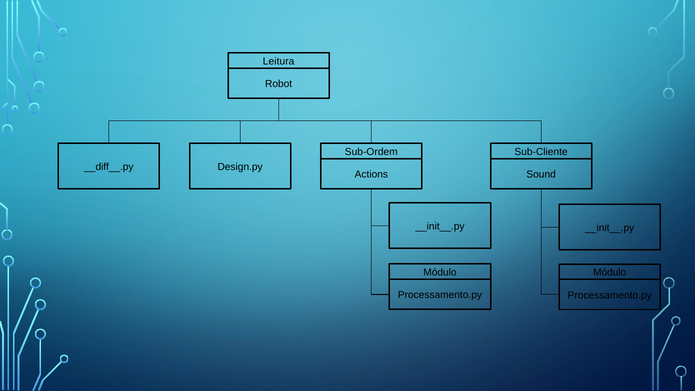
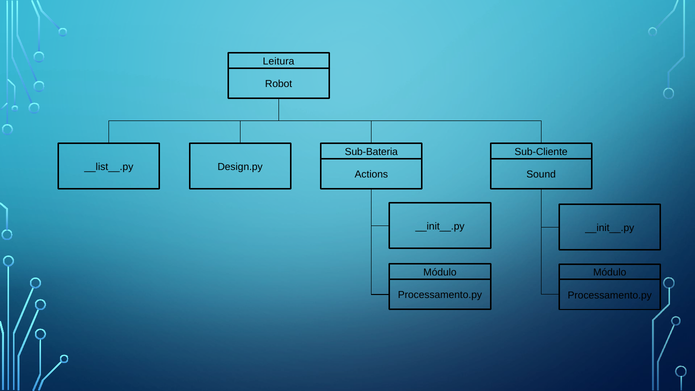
Sub-Ordem: Sub-Ordem -> Sub-Bateria
__diff__.py: __diff__.py -> __list__.py
